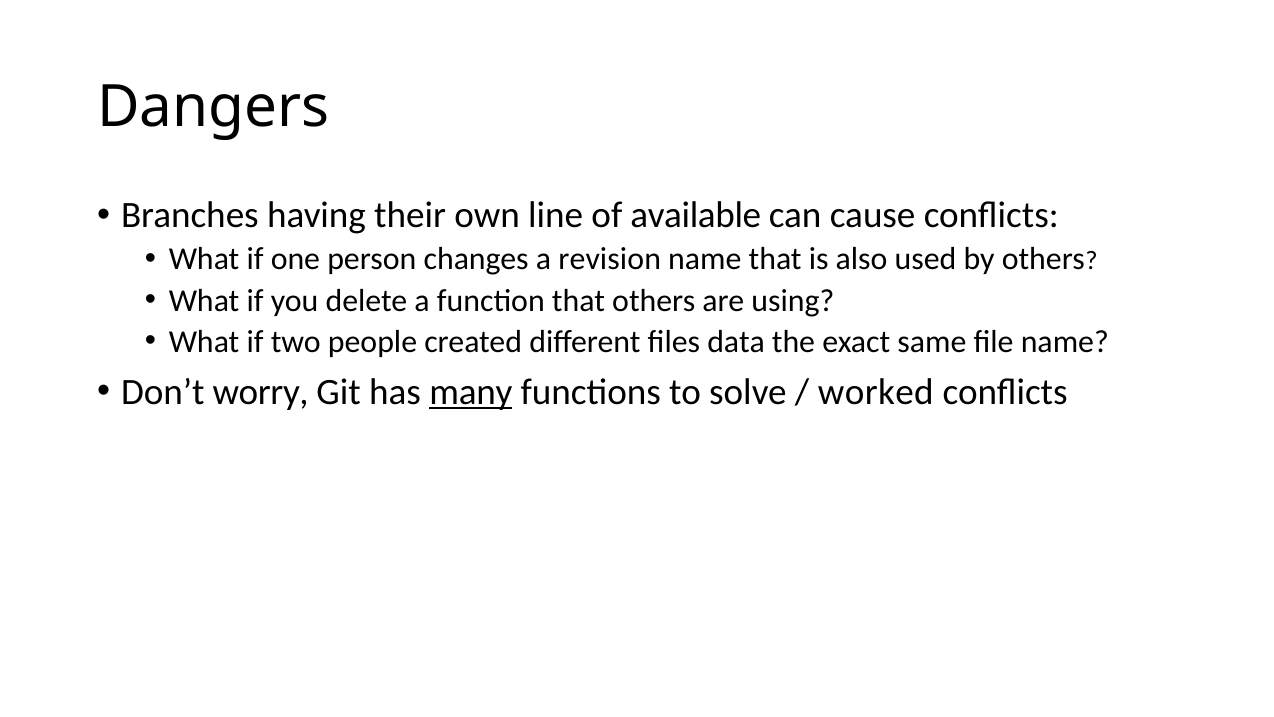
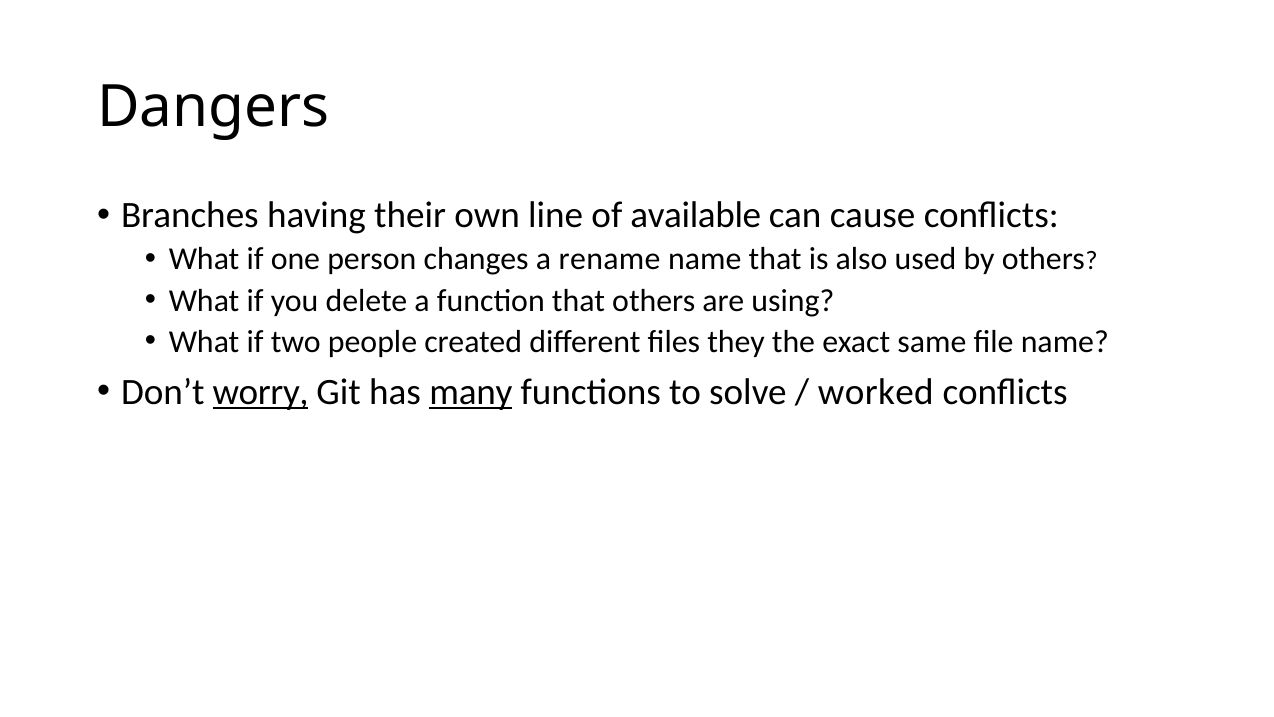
revision: revision -> rename
data: data -> they
worry underline: none -> present
